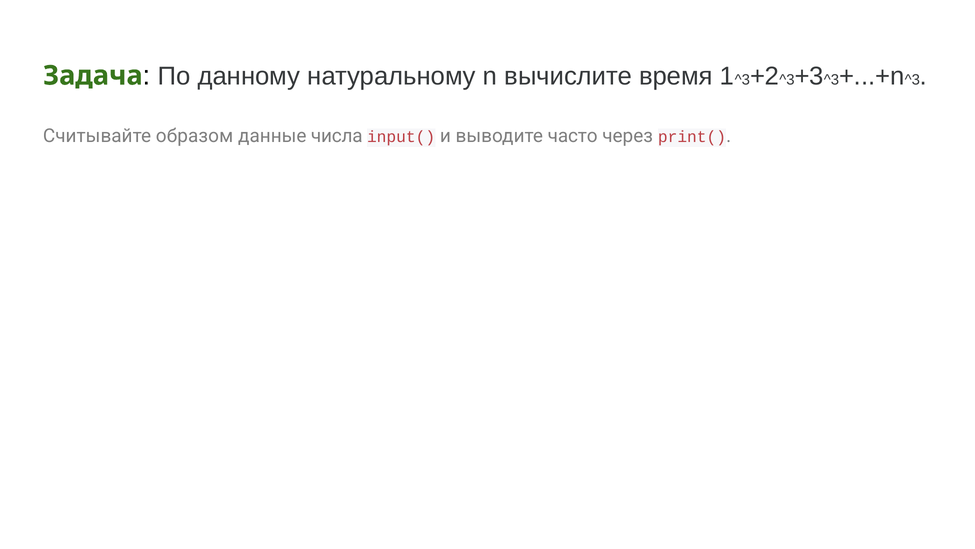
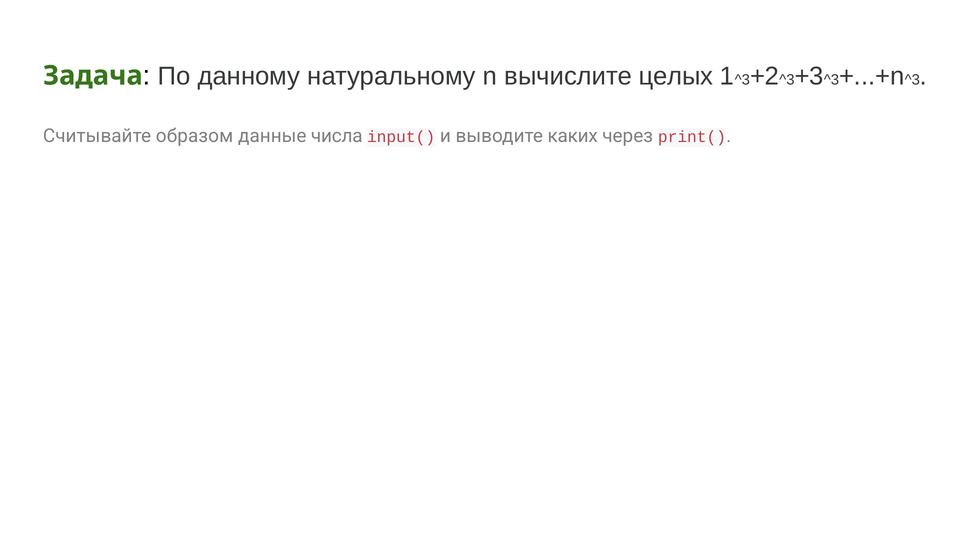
время: время -> целых
часто: часто -> каких
